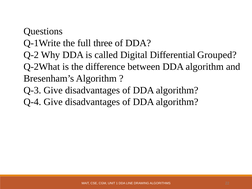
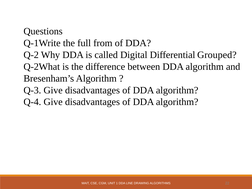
three: three -> from
